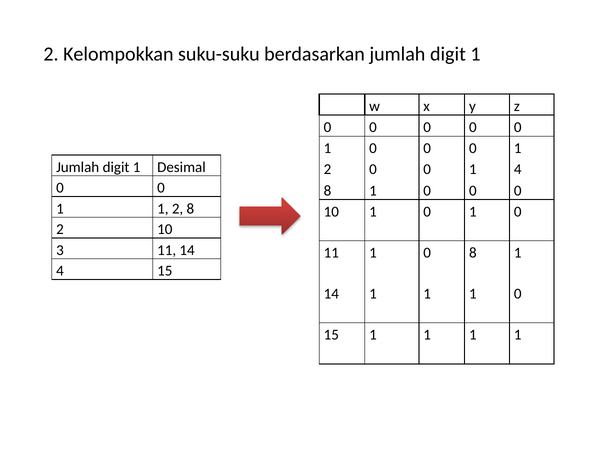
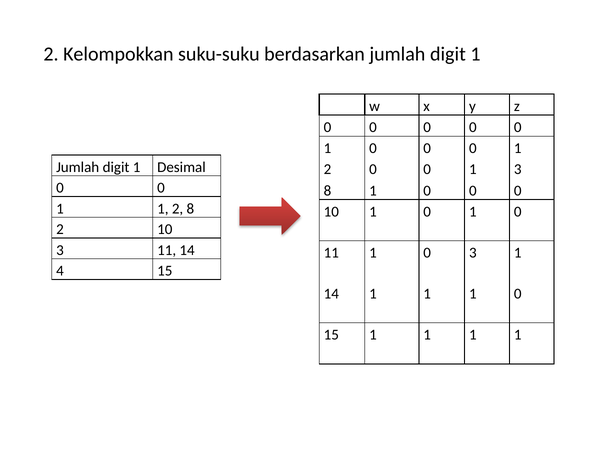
1 4: 4 -> 3
0 8: 8 -> 3
